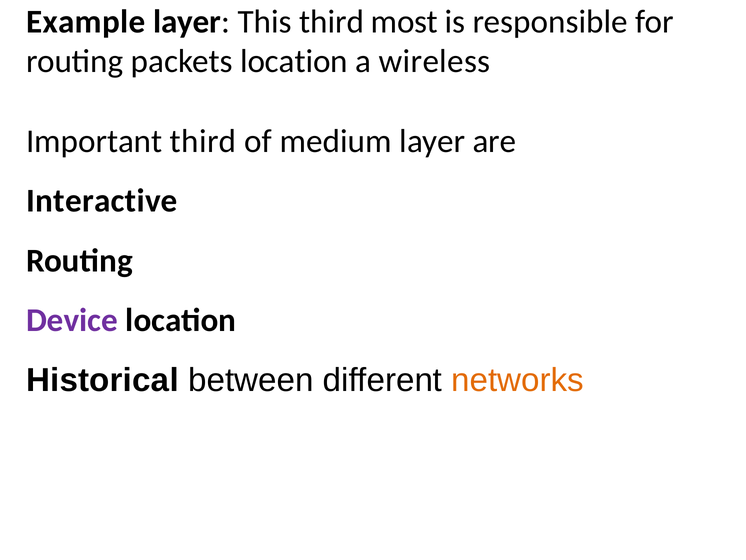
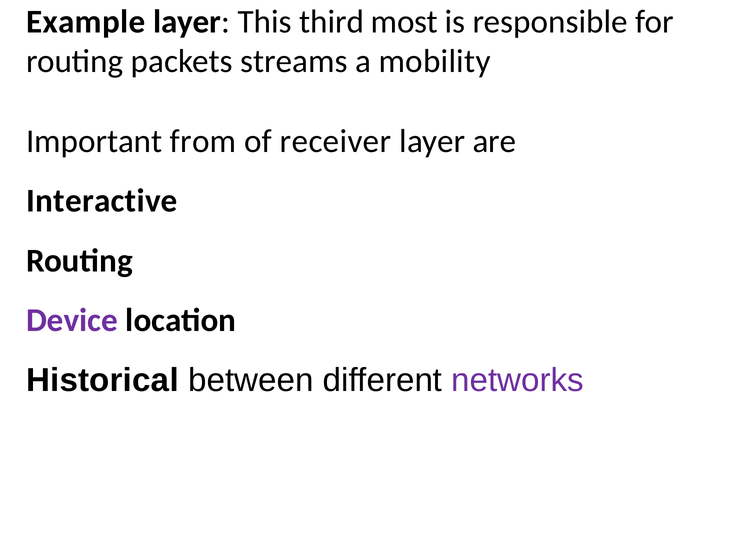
packets location: location -> streams
wireless: wireless -> mobility
Important third: third -> from
medium: medium -> receiver
networks colour: orange -> purple
